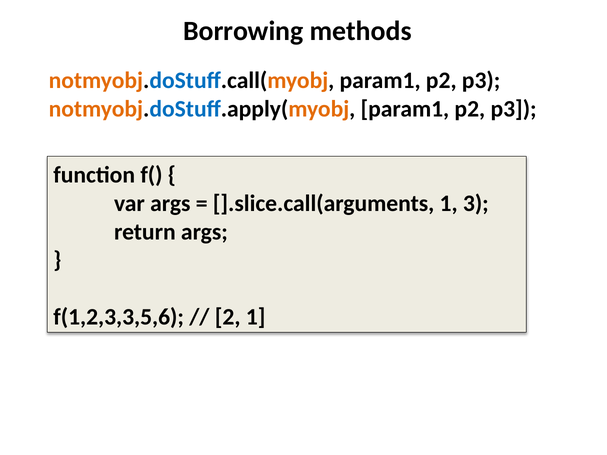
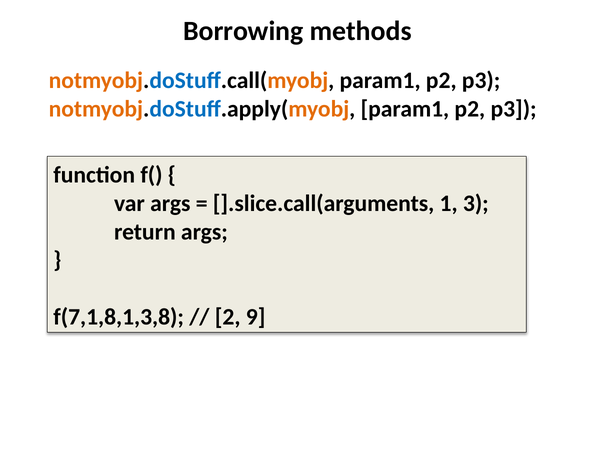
f(1,2,3,3,5,6: f(1,2,3,3,5,6 -> f(7,1,8,1,3,8
2 1: 1 -> 9
